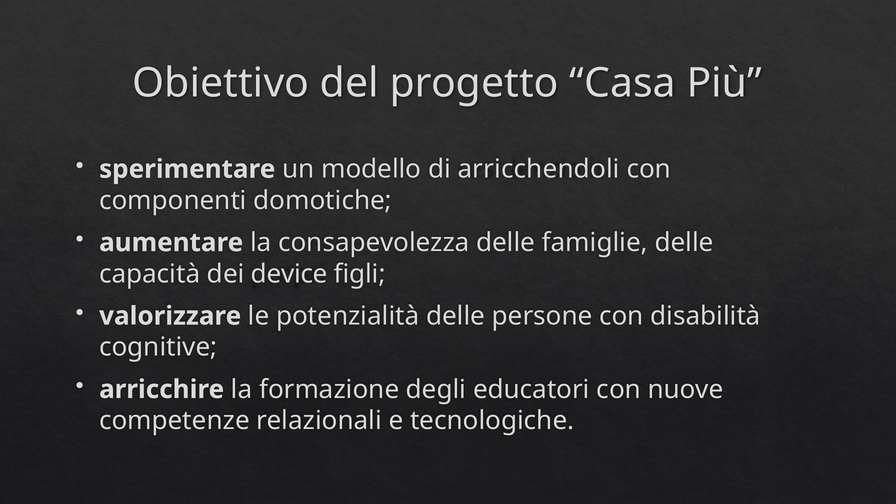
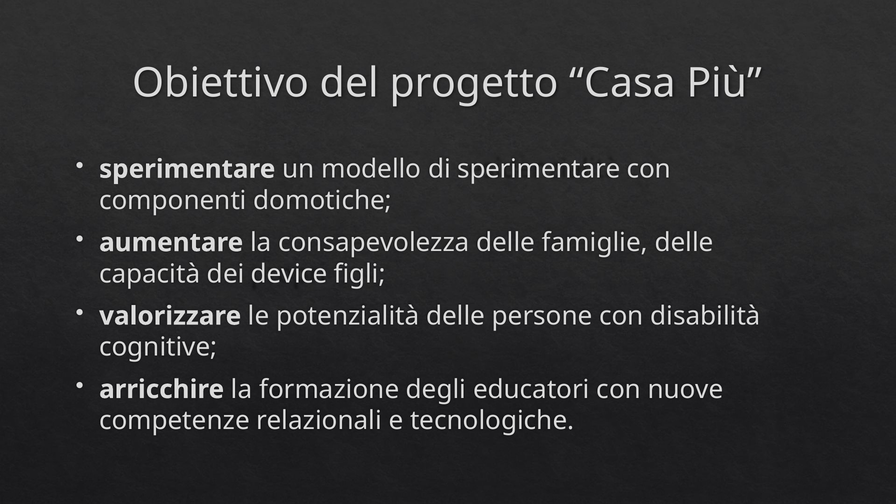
di arricchendoli: arricchendoli -> sperimentare
